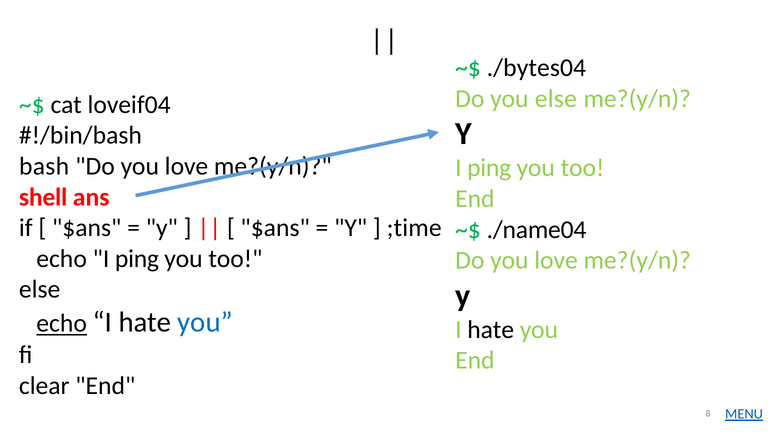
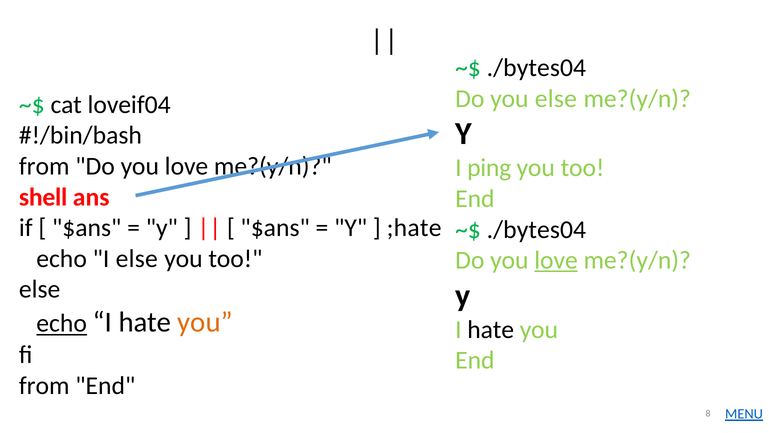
bash at (44, 166): bash -> from
;time: ;time -> ;hate
./name04 at (537, 229): ./name04 -> ./bytes04
echo I ping: ping -> else
love at (556, 260) underline: none -> present
you at (205, 322) colour: blue -> orange
clear at (44, 385): clear -> from
